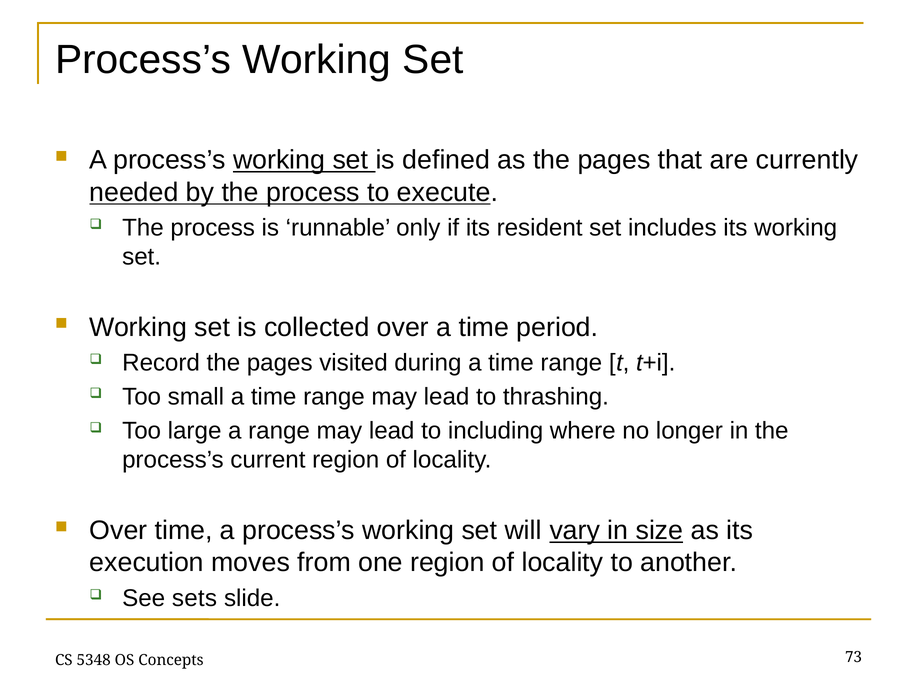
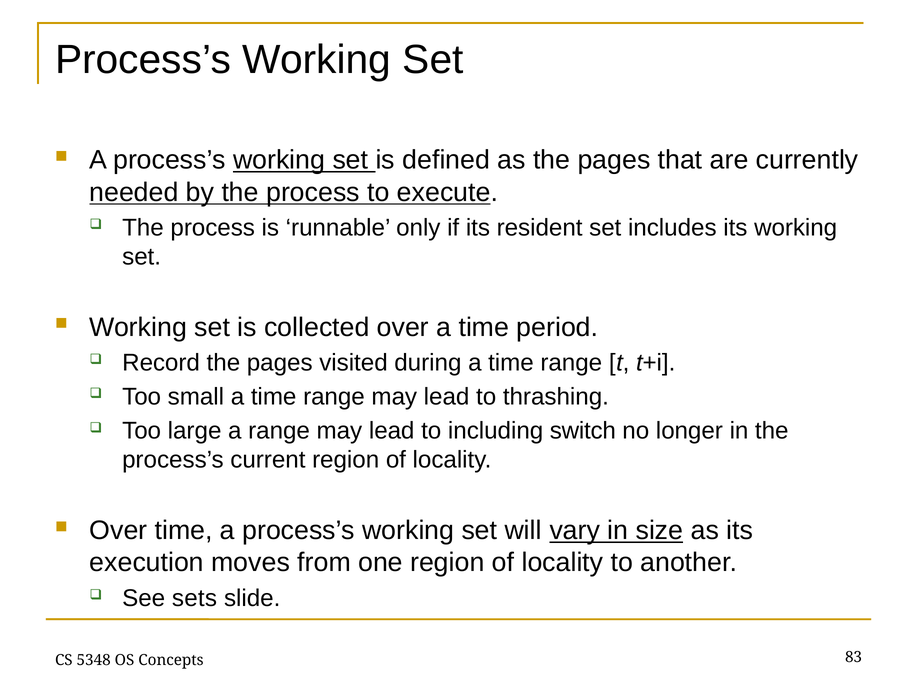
where: where -> switch
73: 73 -> 83
